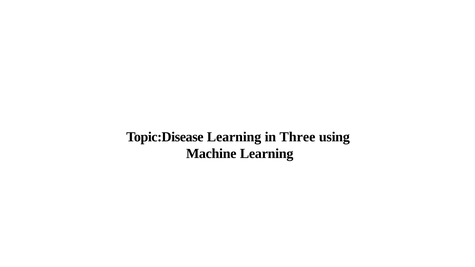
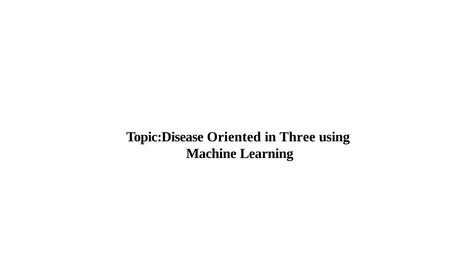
Topic:Disease Learning: Learning -> Oriented
